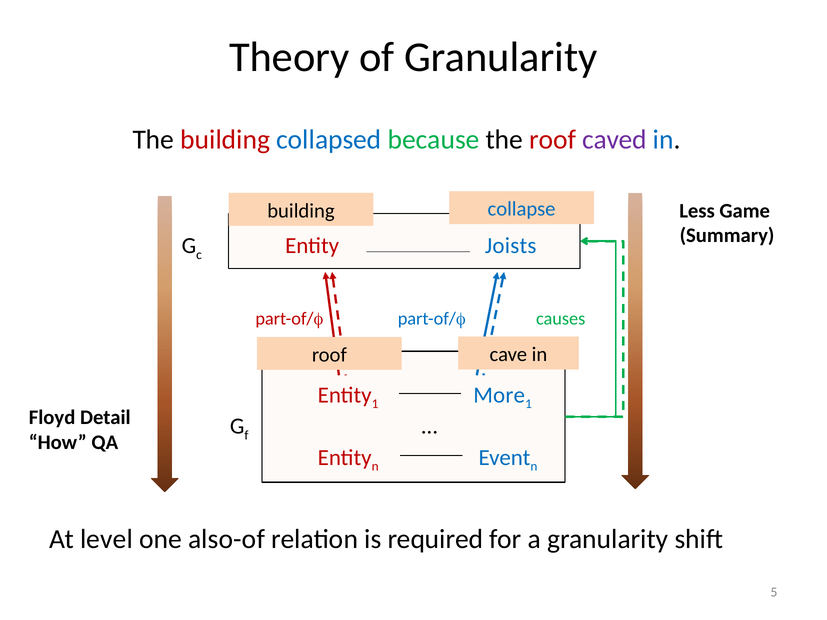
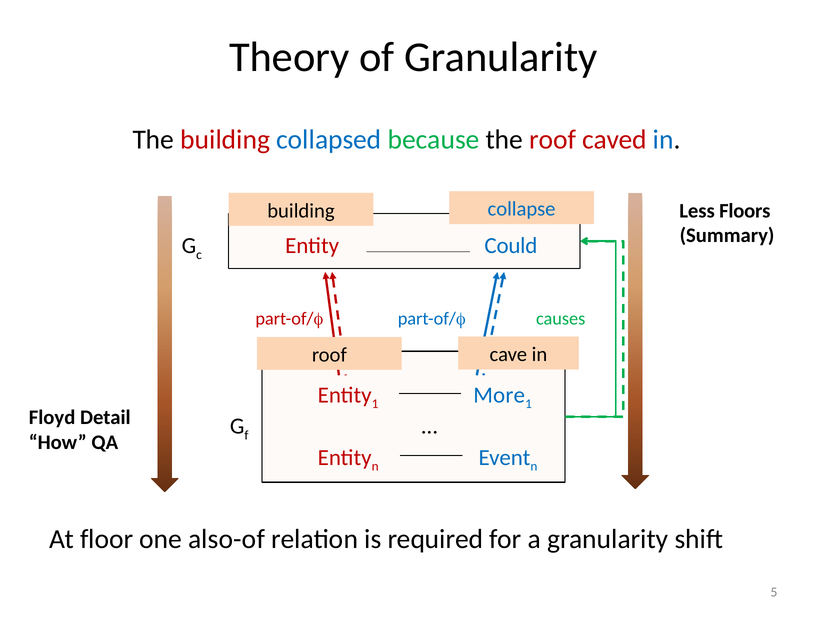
caved colour: purple -> red
Game: Game -> Floors
Joists: Joists -> Could
level: level -> floor
